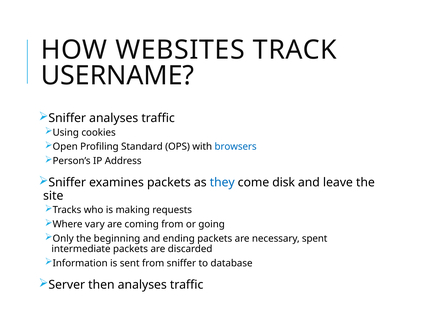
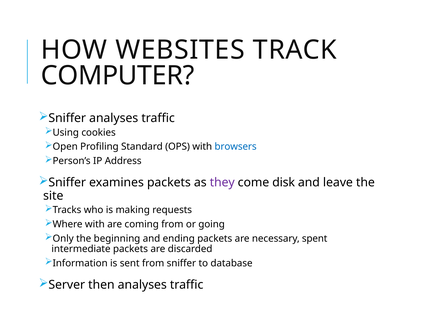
USERNAME: USERNAME -> COMPUTER
they colour: blue -> purple
Where vary: vary -> with
